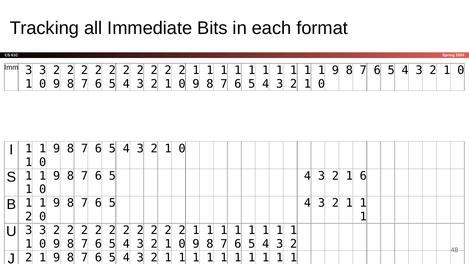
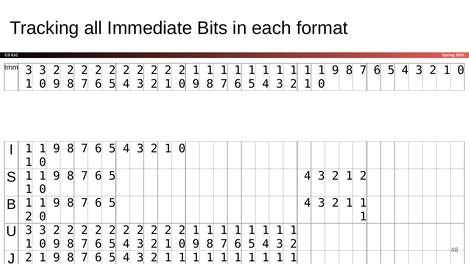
3 2 1 6: 6 -> 2
